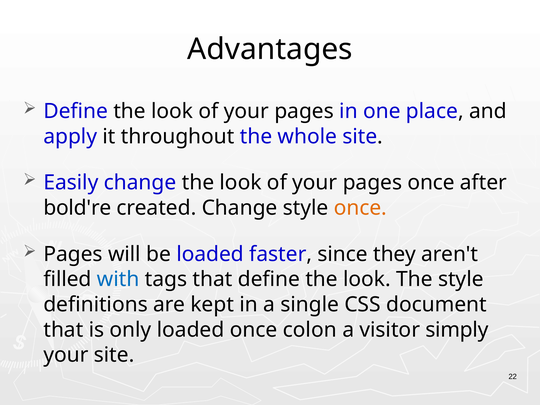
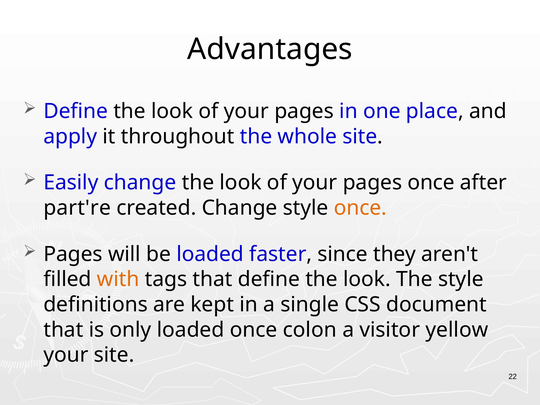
bold're: bold're -> part're
with colour: blue -> orange
simply: simply -> yellow
